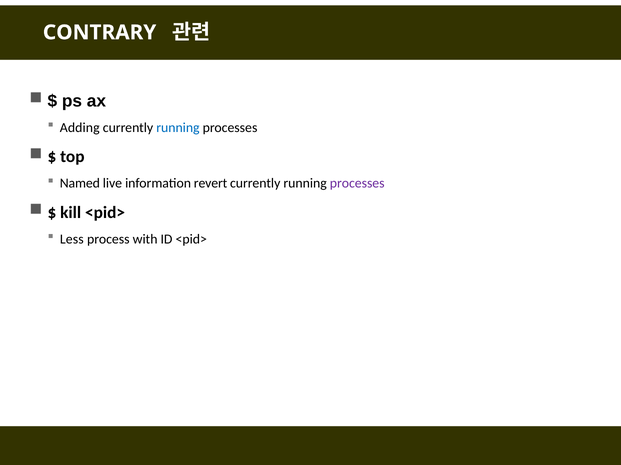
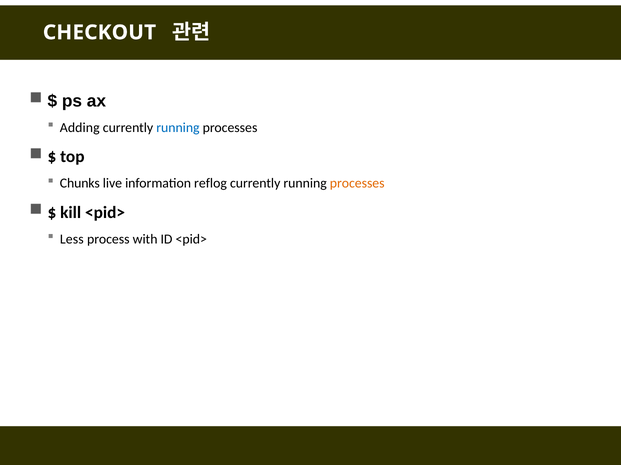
CONTRARY: CONTRARY -> CHECKOUT
Named: Named -> Chunks
revert: revert -> reflog
processes at (357, 184) colour: purple -> orange
